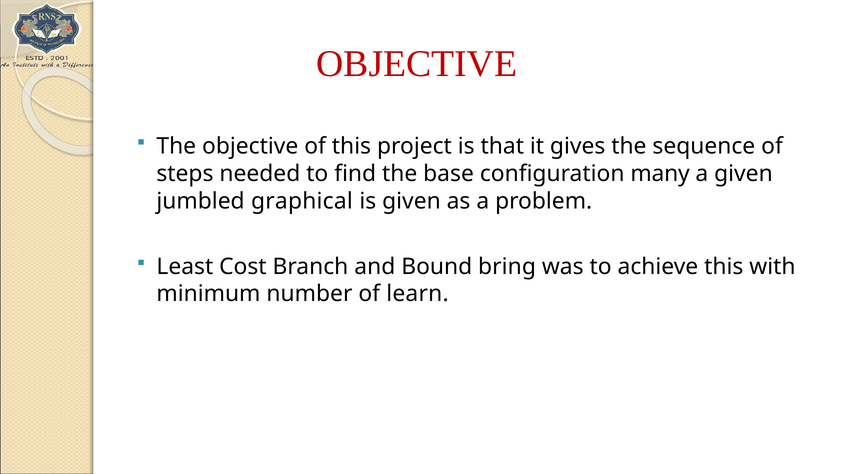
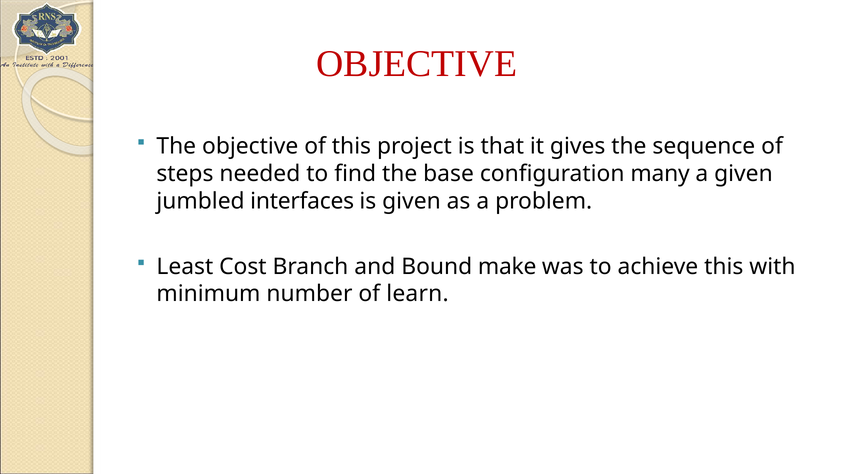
graphical: graphical -> interfaces
bring: bring -> make
